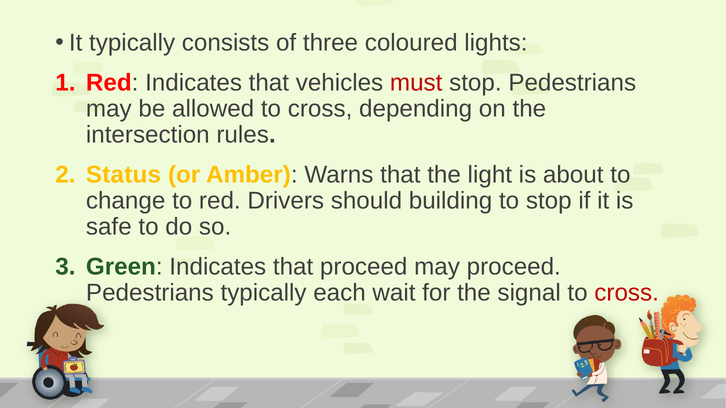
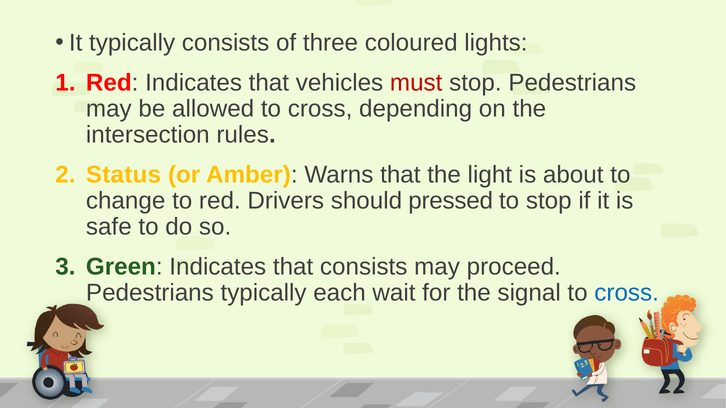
building: building -> pressed
that proceed: proceed -> consists
cross at (627, 293) colour: red -> blue
